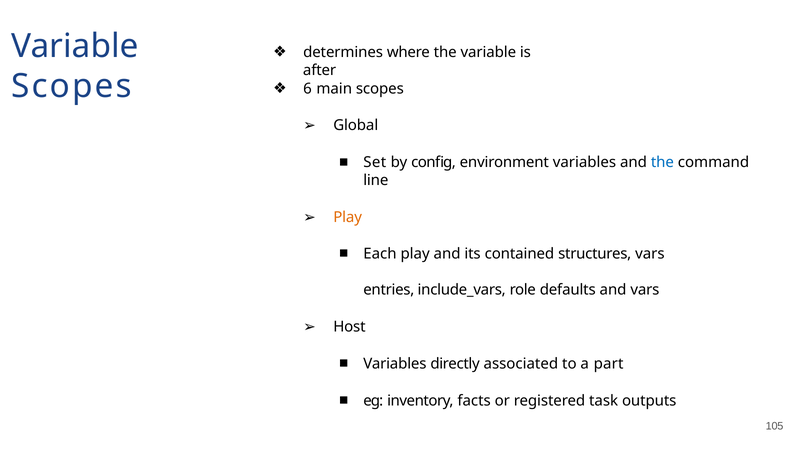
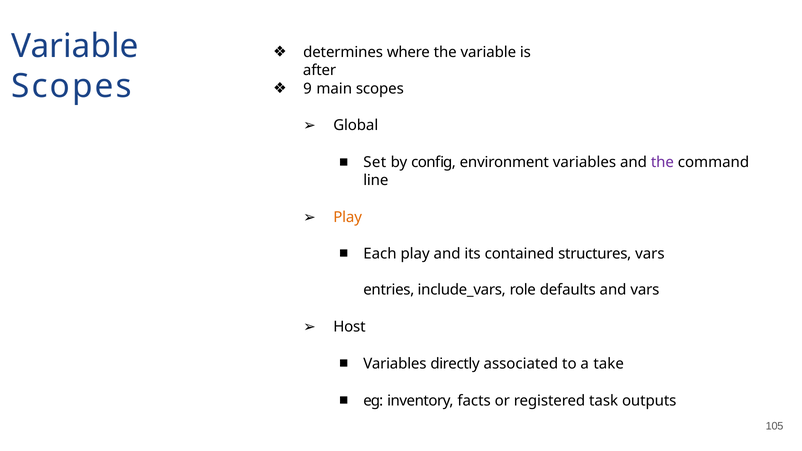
6: 6 -> 9
the at (662, 162) colour: blue -> purple
part: part -> take
